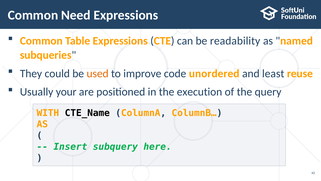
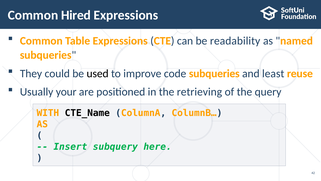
Need: Need -> Hired
used colour: orange -> black
code unordered: unordered -> subqueries
execution: execution -> retrieving
